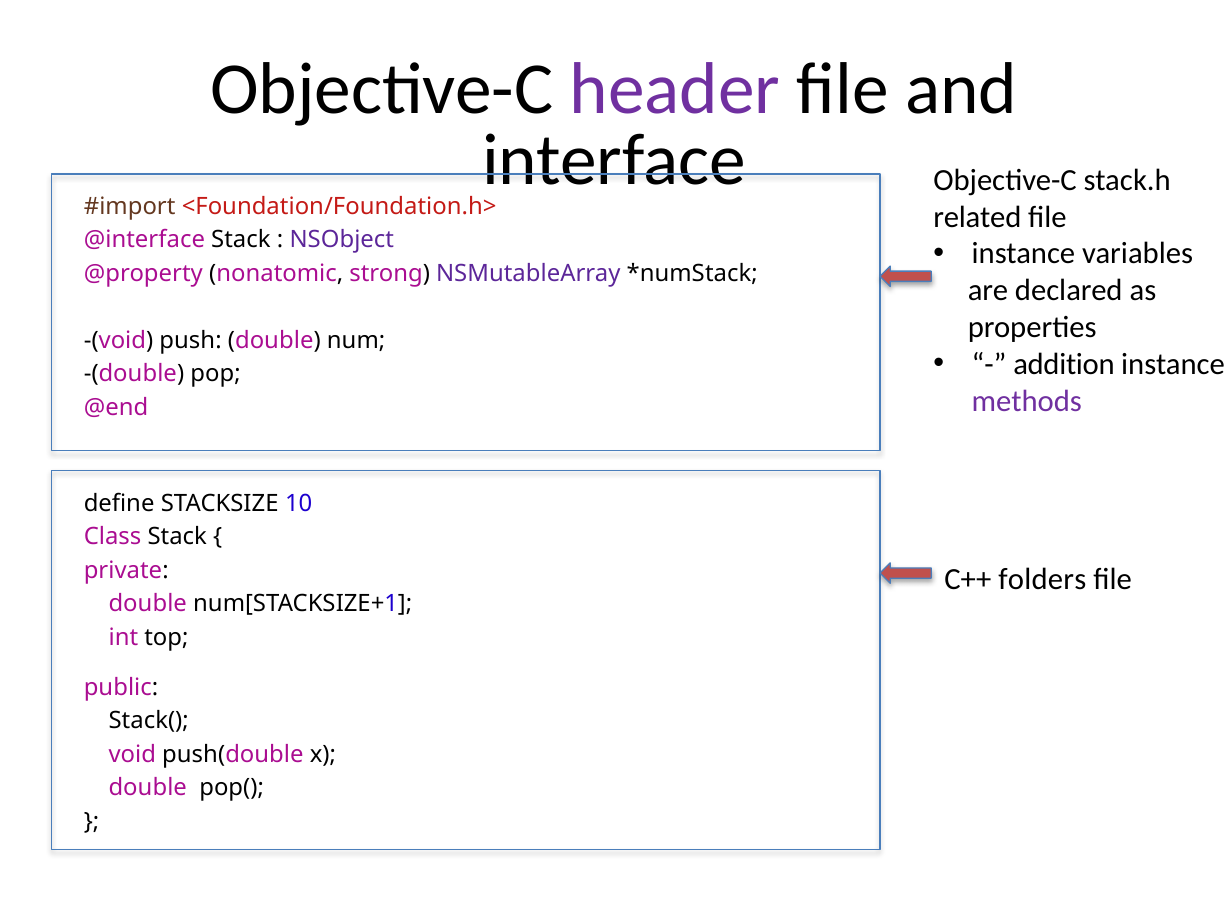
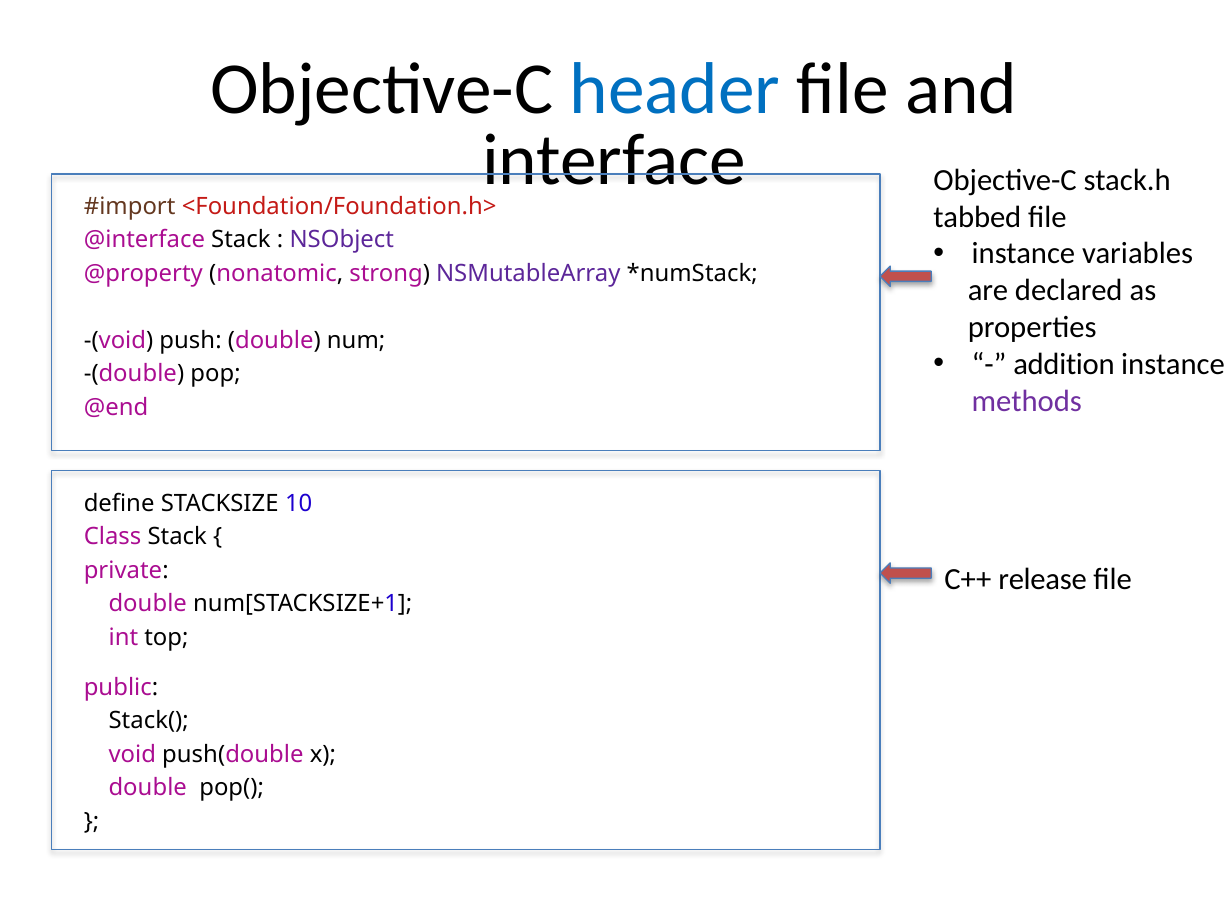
header colour: purple -> blue
related: related -> tabbed
folders: folders -> release
